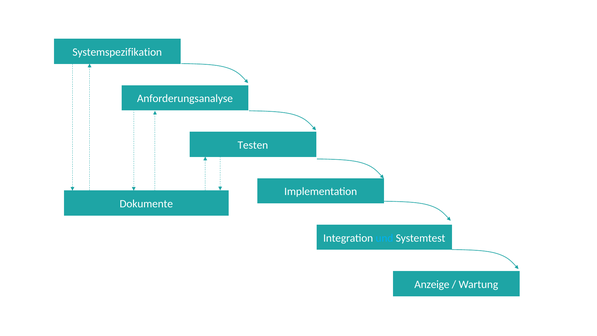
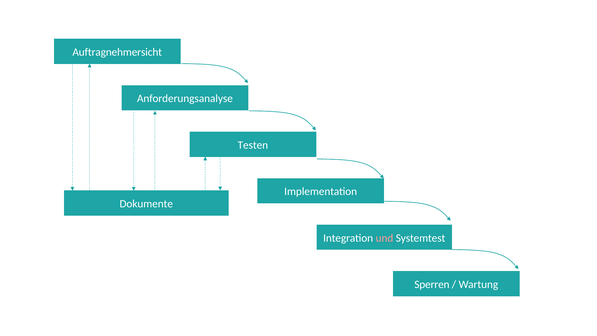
Systemspezifikation: Systemspezifikation -> Auftragnehmersicht
und colour: light blue -> pink
Anzeige: Anzeige -> Sperren
